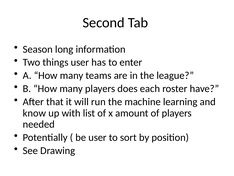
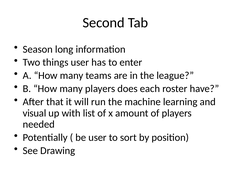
know: know -> visual
